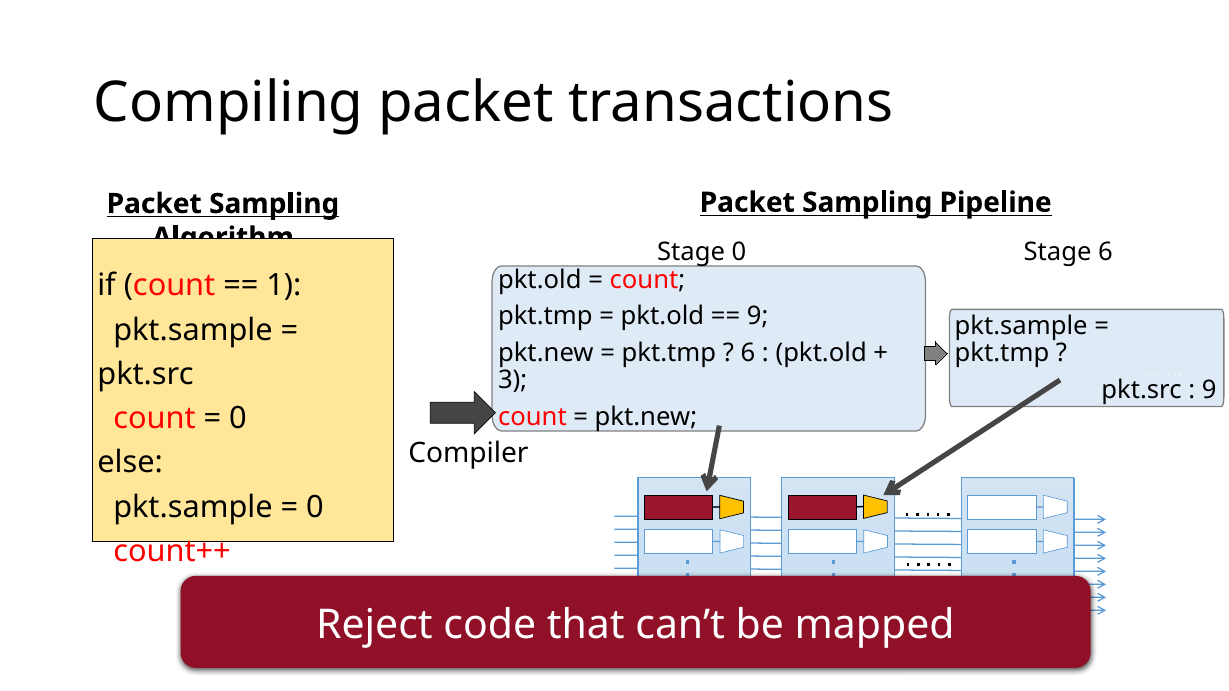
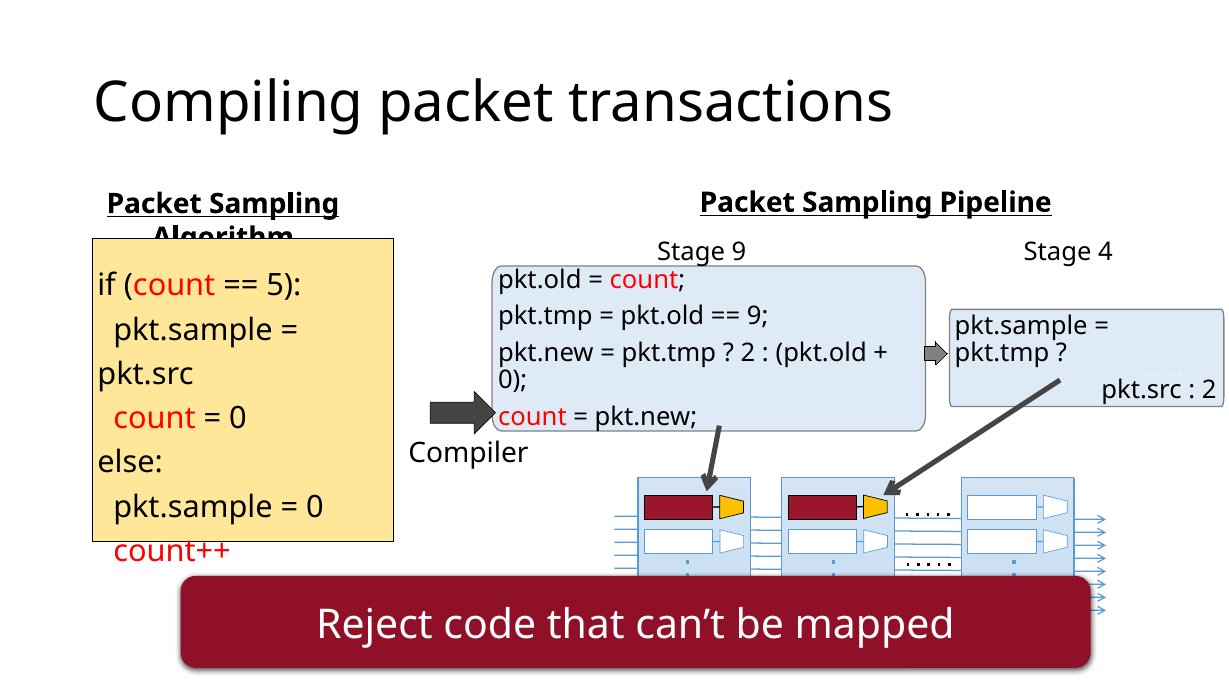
Stage 6: 6 -> 4
Stage 0: 0 -> 9
1 at (284, 286): 1 -> 5
6 at (748, 353): 6 -> 2
3 at (513, 381): 3 -> 0
9 at (1209, 390): 9 -> 2
